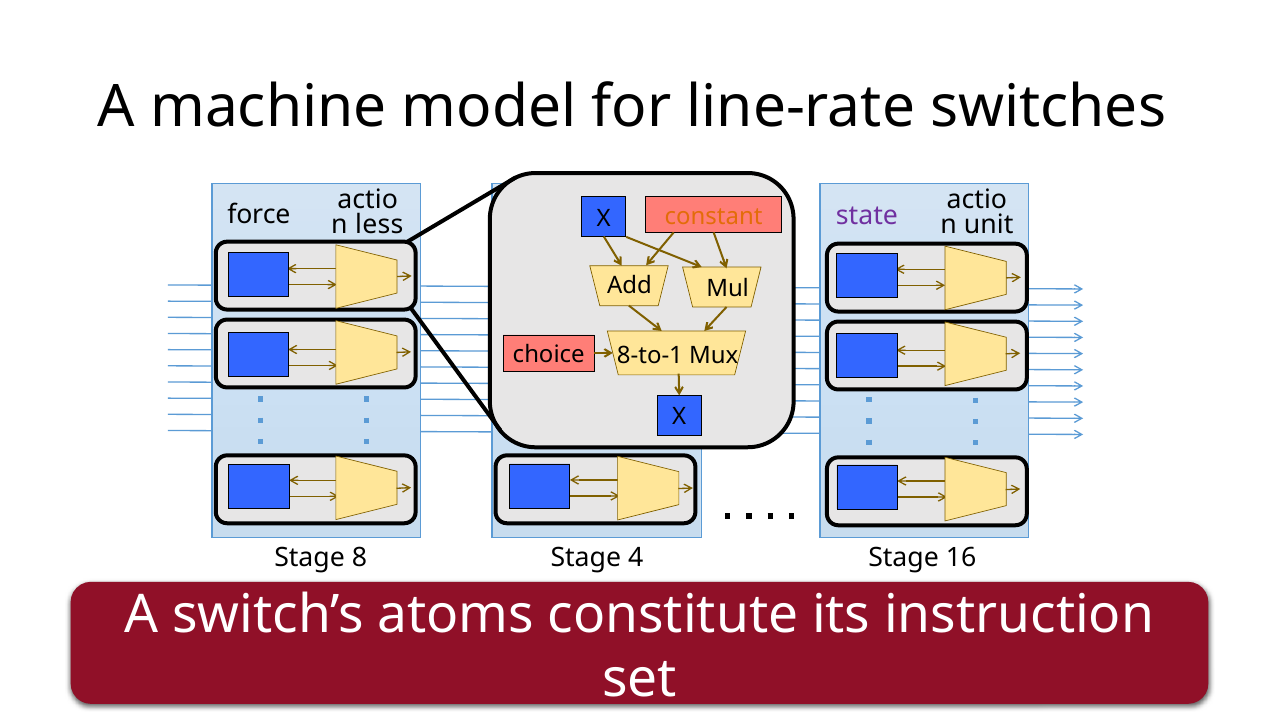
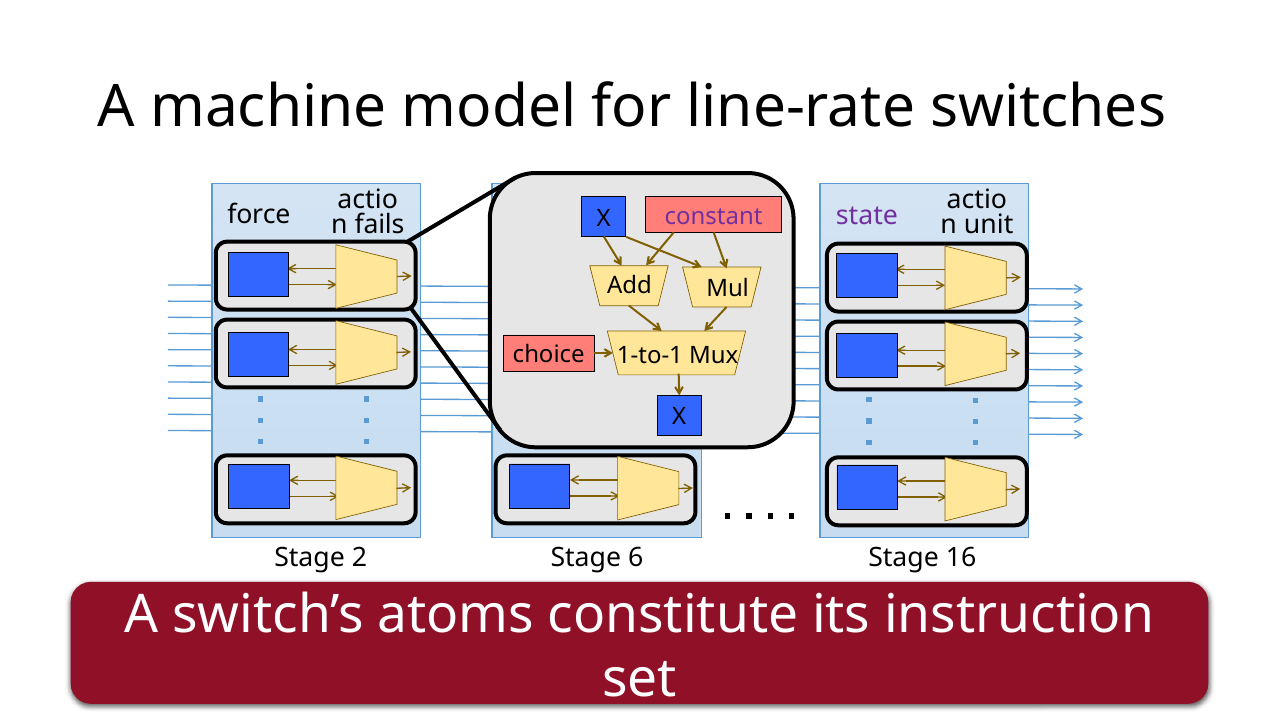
constant colour: orange -> purple
less: less -> fails
8-to-1: 8-to-1 -> 1-to-1
8: 8 -> 2
4: 4 -> 6
